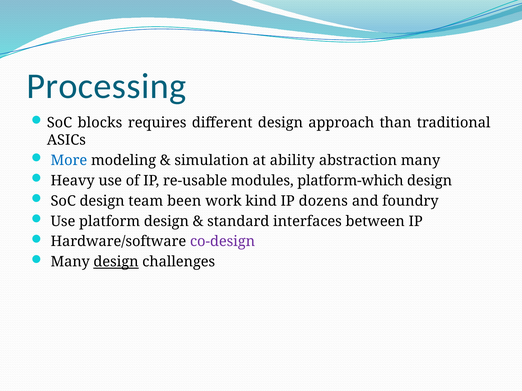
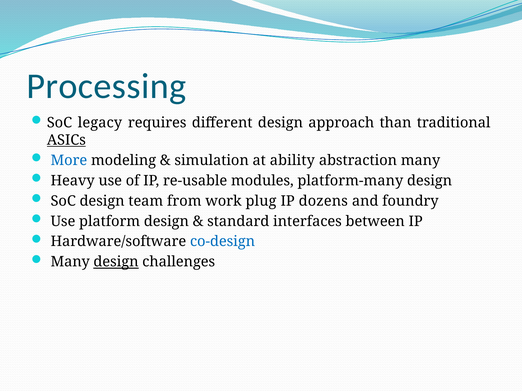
blocks: blocks -> legacy
ASICs underline: none -> present
platform-which: platform-which -> platform-many
been: been -> from
kind: kind -> plug
co-design colour: purple -> blue
